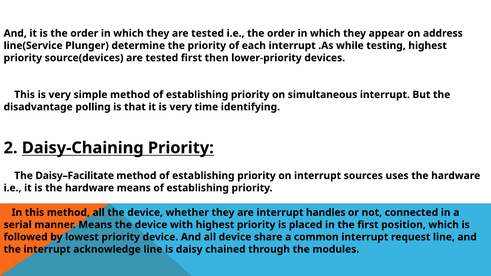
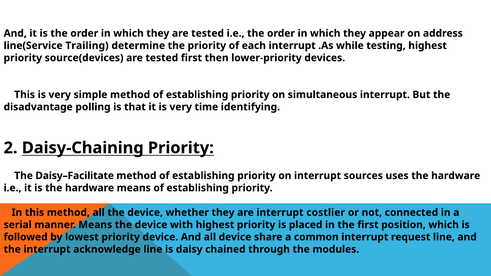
Plunger: Plunger -> Trailing
handles: handles -> costlier
